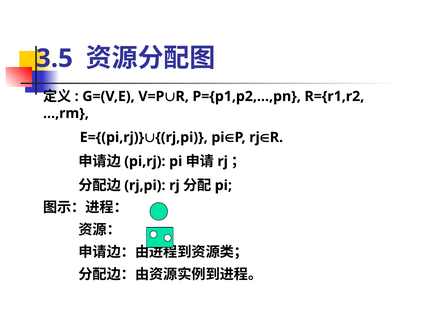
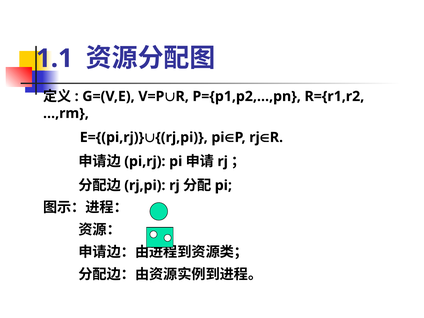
3.5: 3.5 -> 1.1
